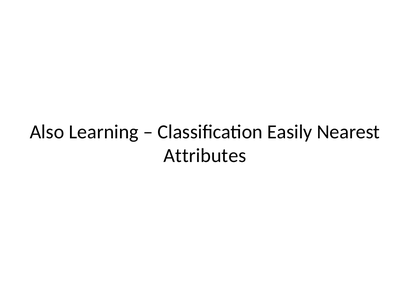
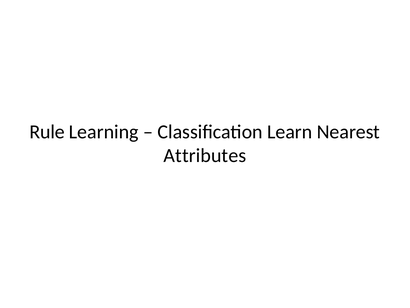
Also: Also -> Rule
Easily: Easily -> Learn
